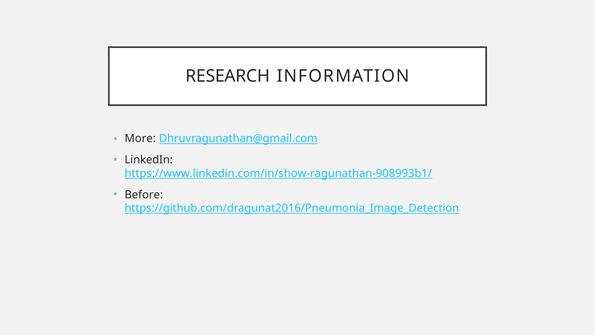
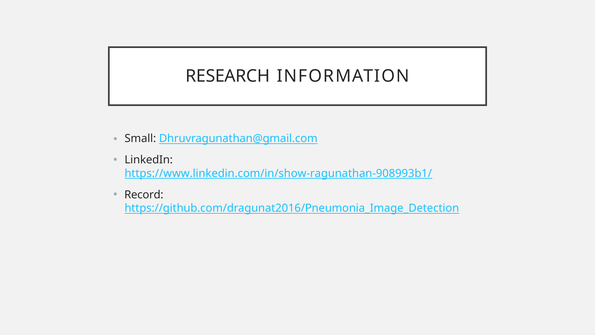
More: More -> Small
Before: Before -> Record
